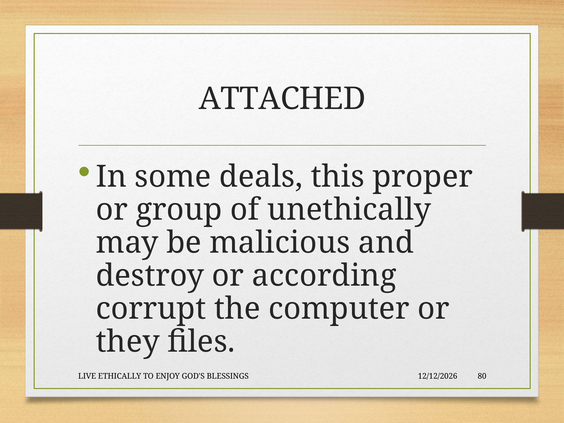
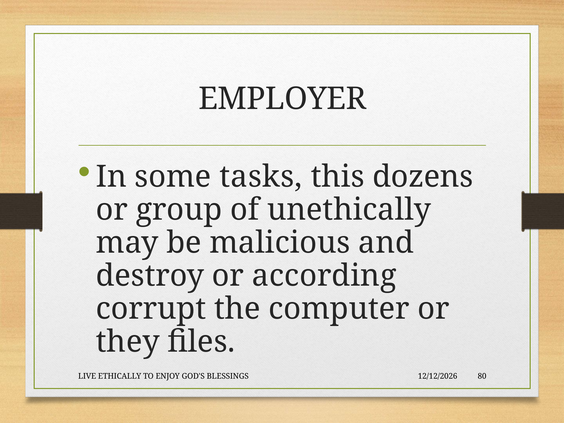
ATTACHED: ATTACHED -> EMPLOYER
deals: deals -> tasks
proper: proper -> dozens
